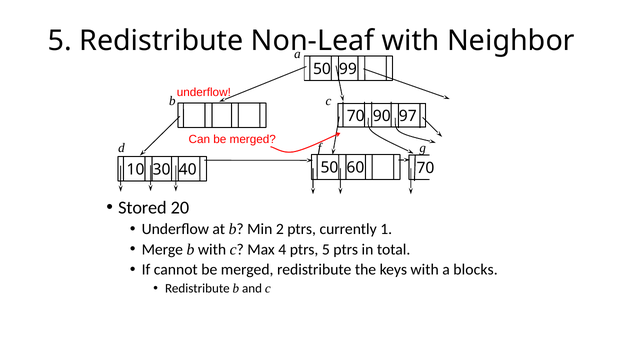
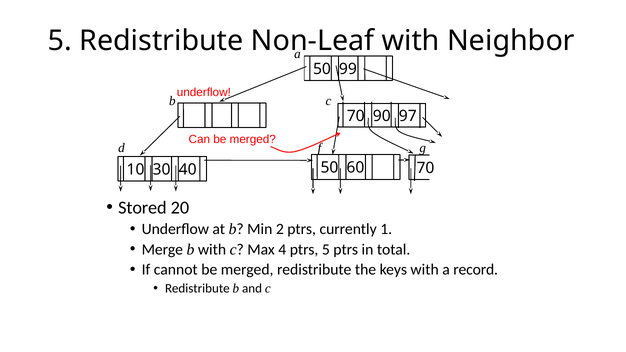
blocks: blocks -> record
